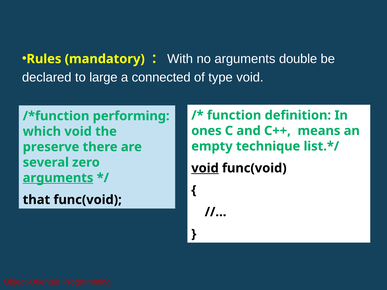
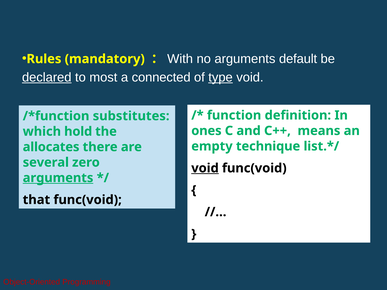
double: double -> default
declared underline: none -> present
large: large -> most
type underline: none -> present
performing: performing -> substitutes
which void: void -> hold
preserve: preserve -> allocates
